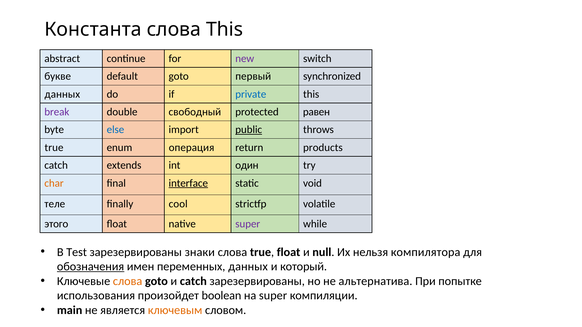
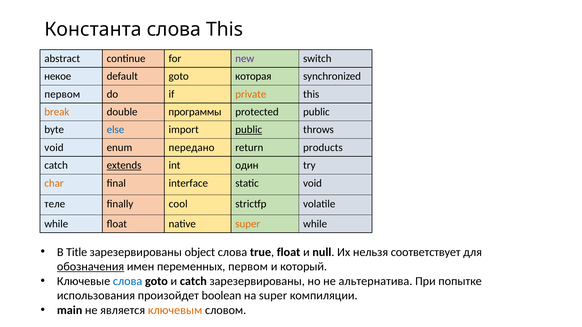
букве: букве -> некое
первый: первый -> которая
данных at (62, 94): данных -> первом
private colour: blue -> orange
break colour: purple -> orange
свободный: свободный -> программы
protected равен: равен -> public
true at (54, 148): true -> void
операция: операция -> передано
extends underline: none -> present
interface underline: present -> none
этого at (56, 224): этого -> while
super at (248, 224) colour: purple -> orange
Test: Test -> Title
знаки: знаки -> object
компилятора: компилятора -> соответствует
переменных данных: данных -> первом
слова at (128, 281) colour: orange -> blue
